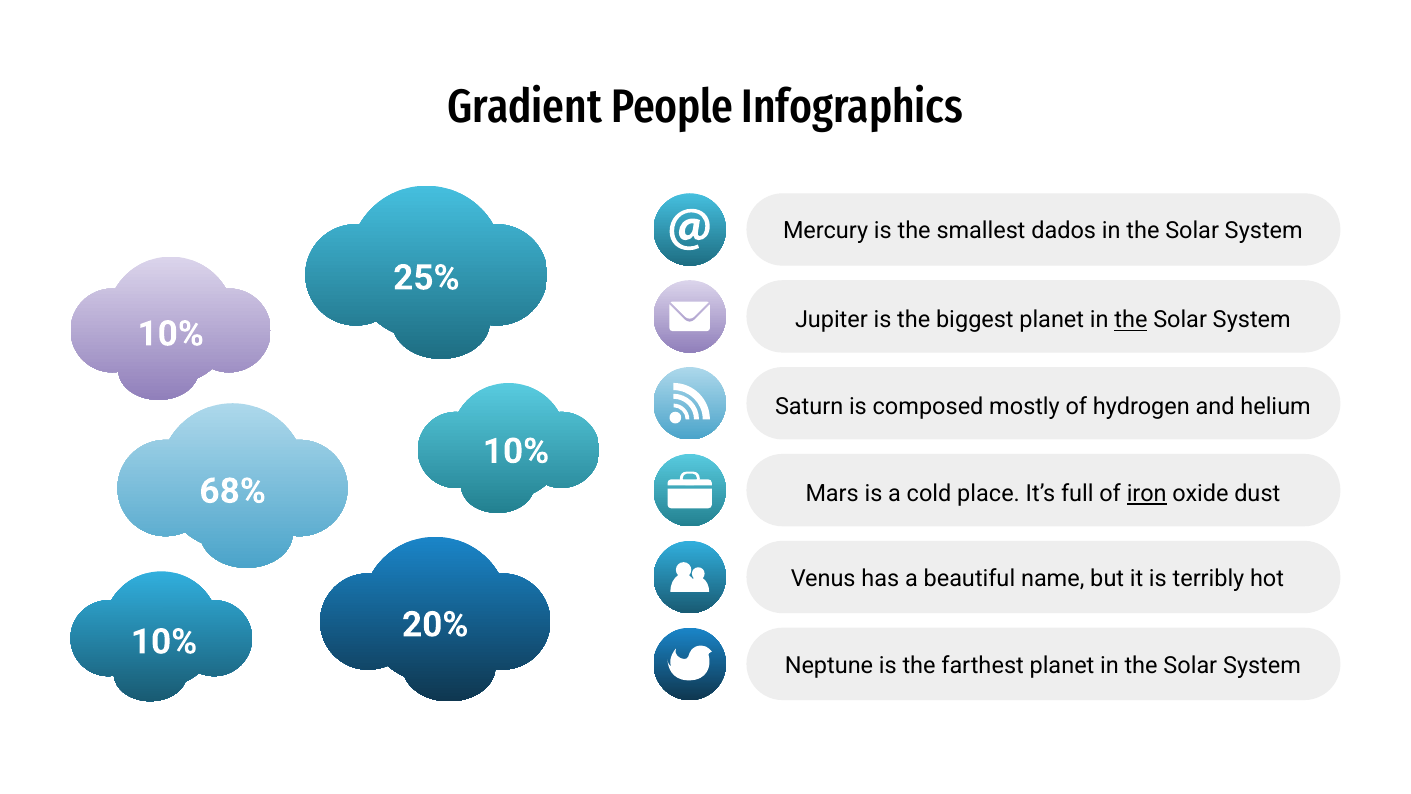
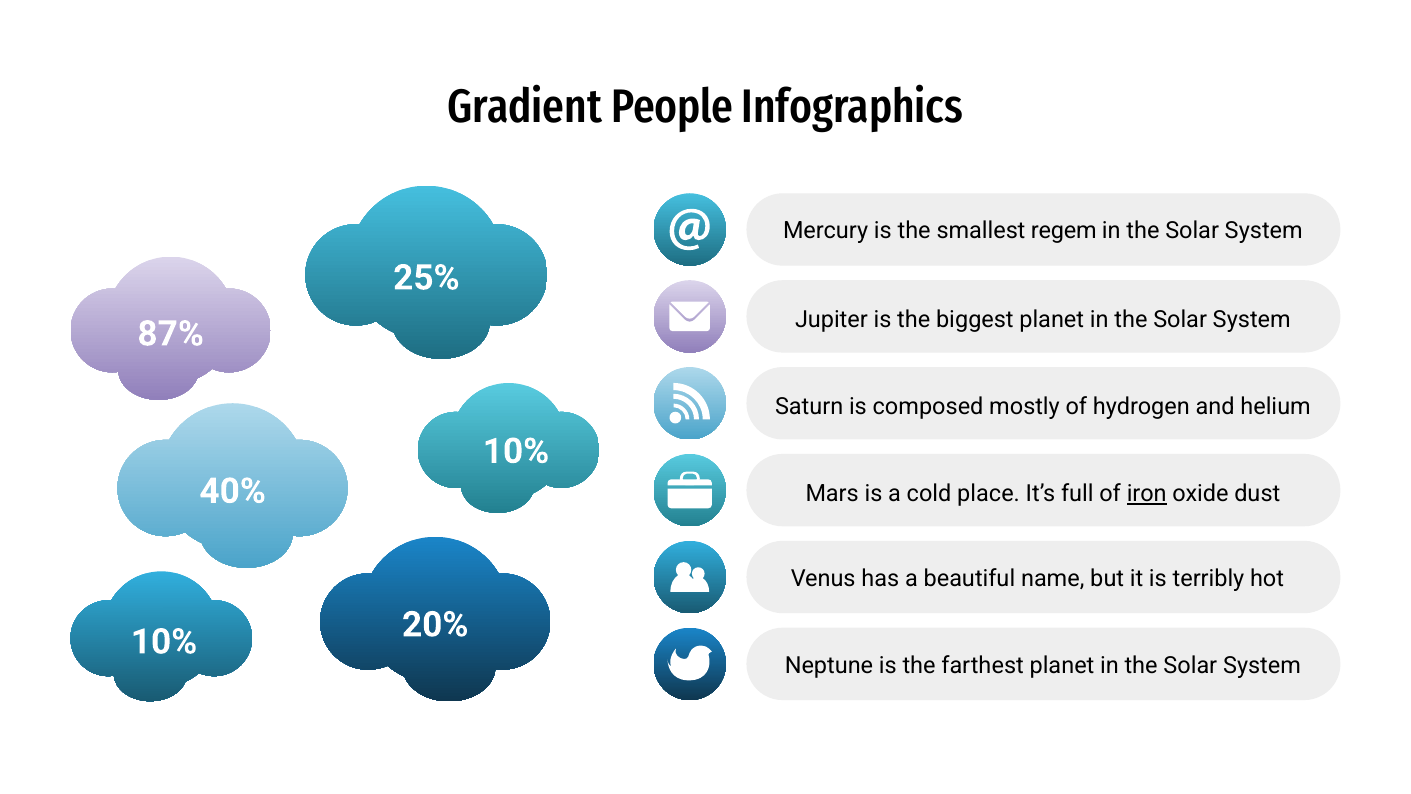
dados: dados -> regem
the at (1131, 320) underline: present -> none
10% at (171, 334): 10% -> 87%
68%: 68% -> 40%
